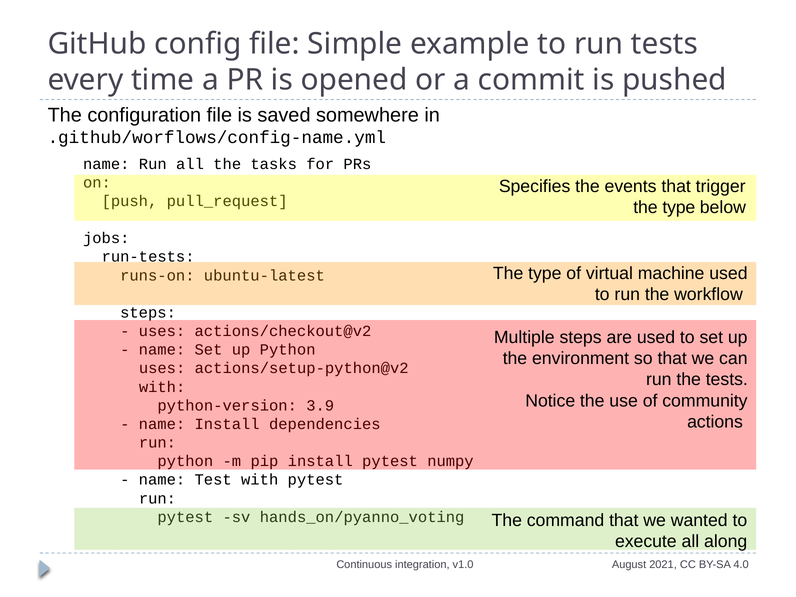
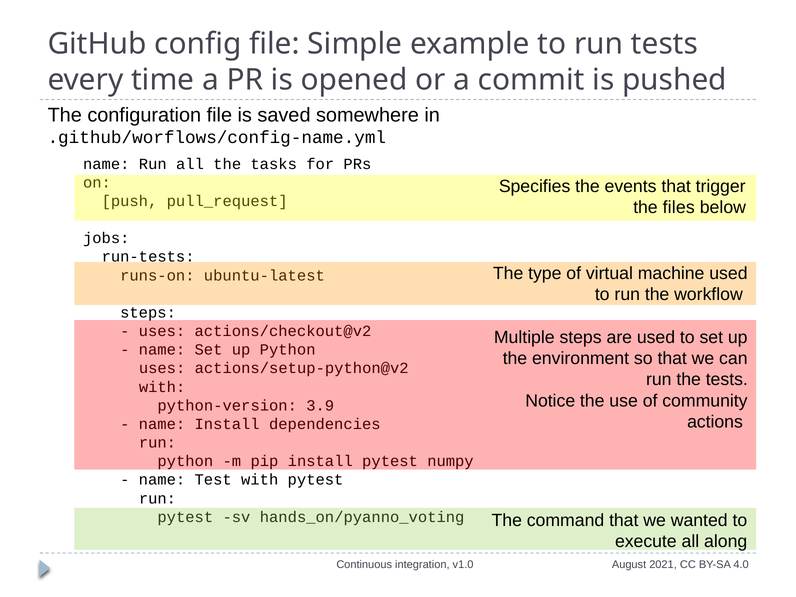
type at (679, 208): type -> files
